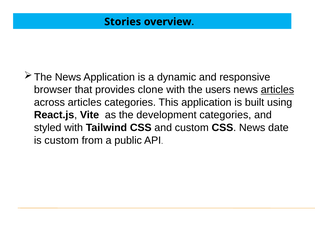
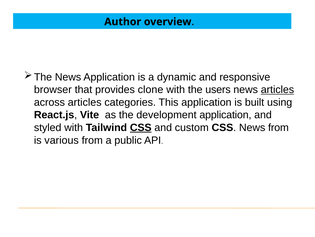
Stories: Stories -> Author
development categories: categories -> application
CSS at (141, 127) underline: none -> present
News date: date -> from
is custom: custom -> various
